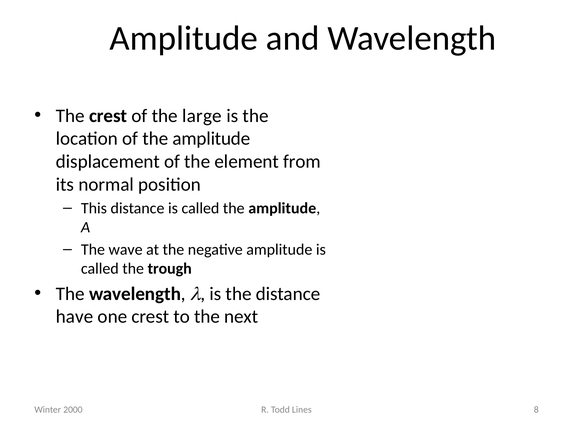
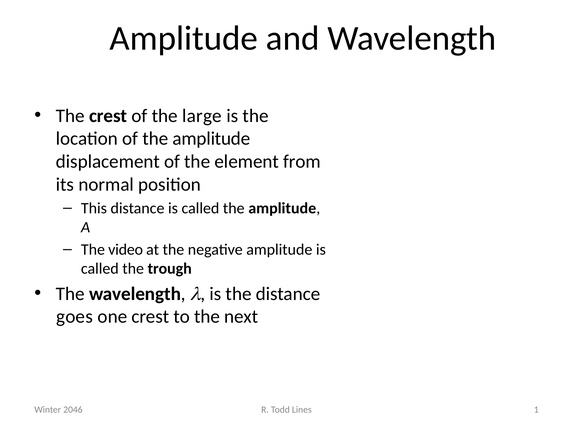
wave: wave -> video
have: have -> goes
2000: 2000 -> 2046
8: 8 -> 1
